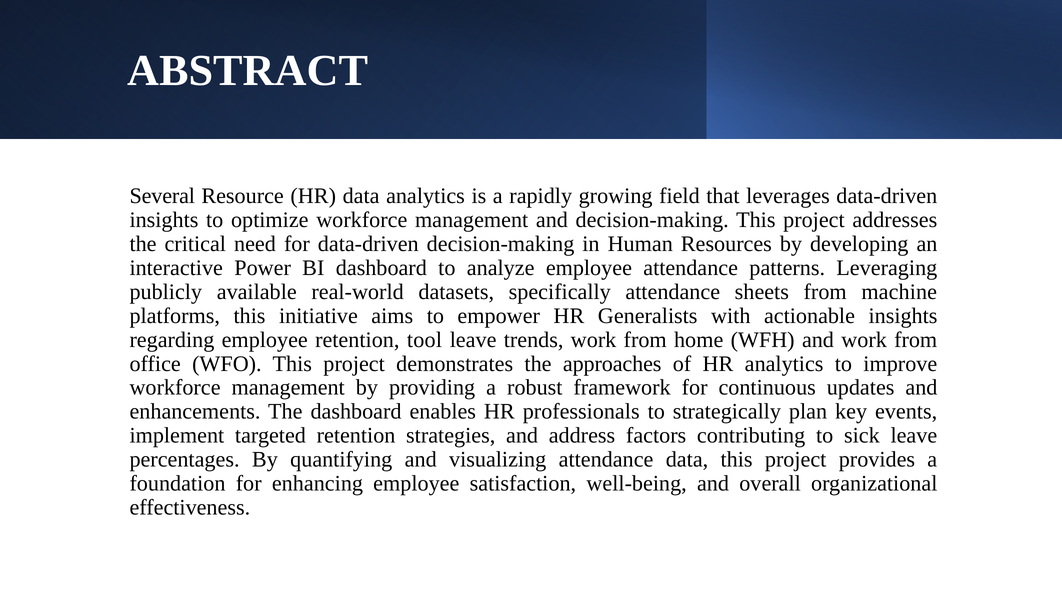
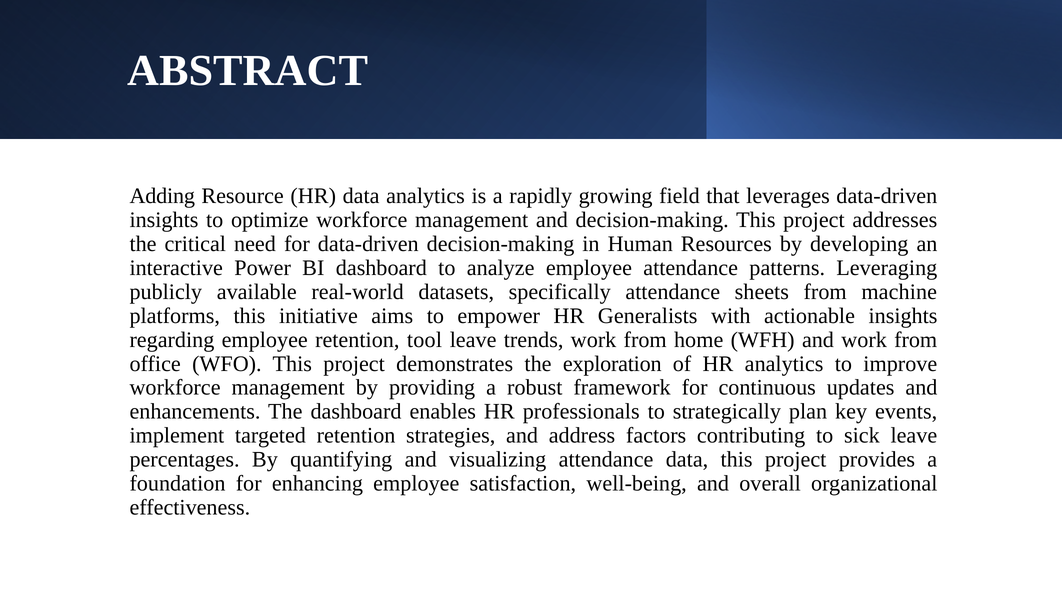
Several: Several -> Adding
approaches: approaches -> exploration
